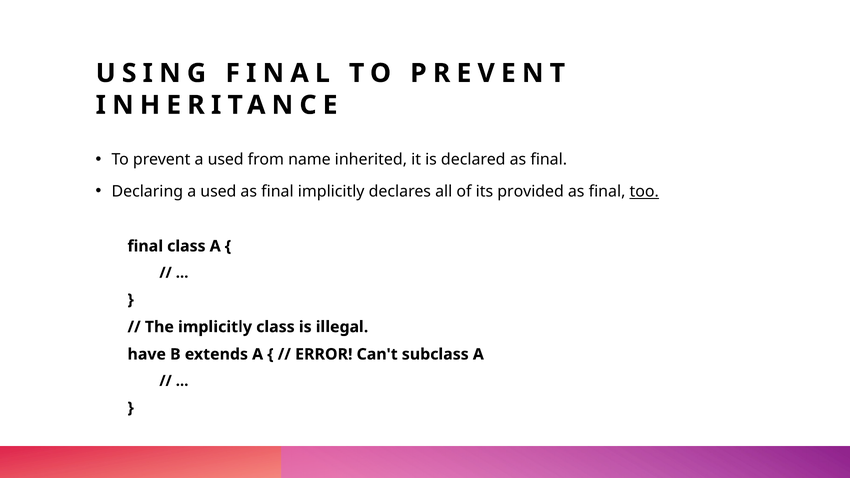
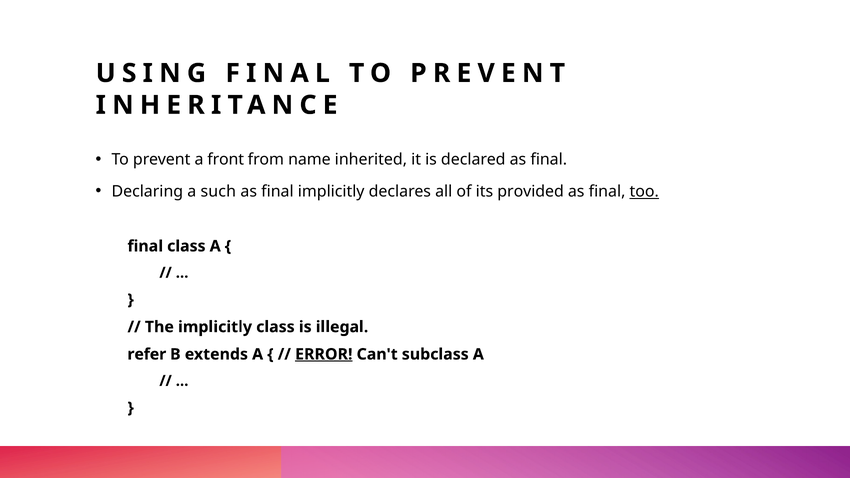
prevent a used: used -> front
Declaring a used: used -> such
have: have -> refer
ERROR underline: none -> present
